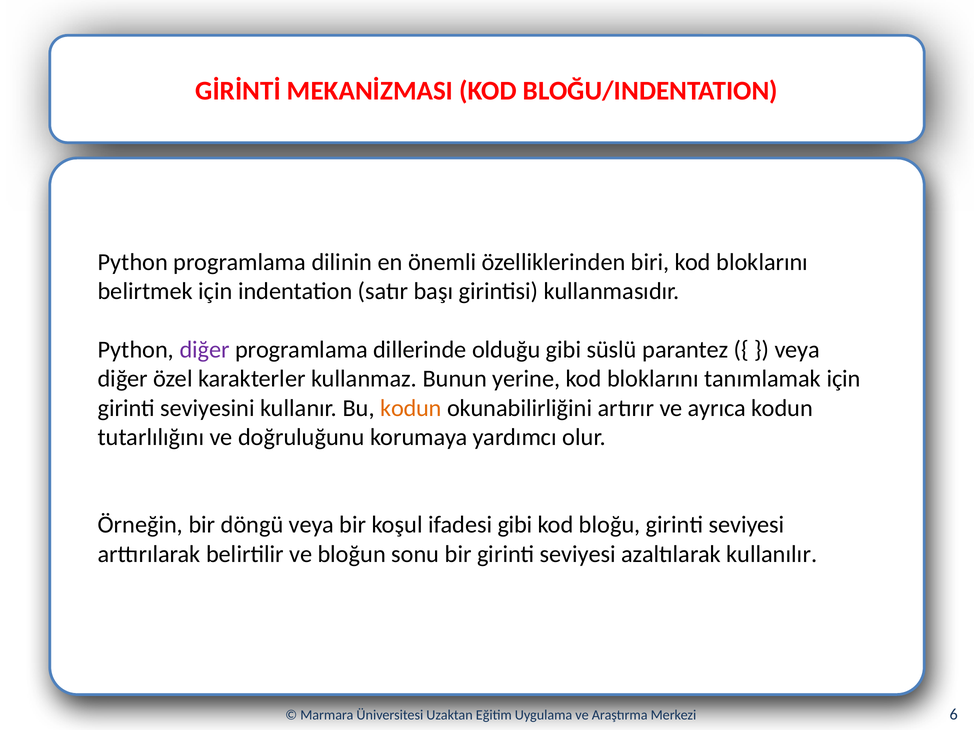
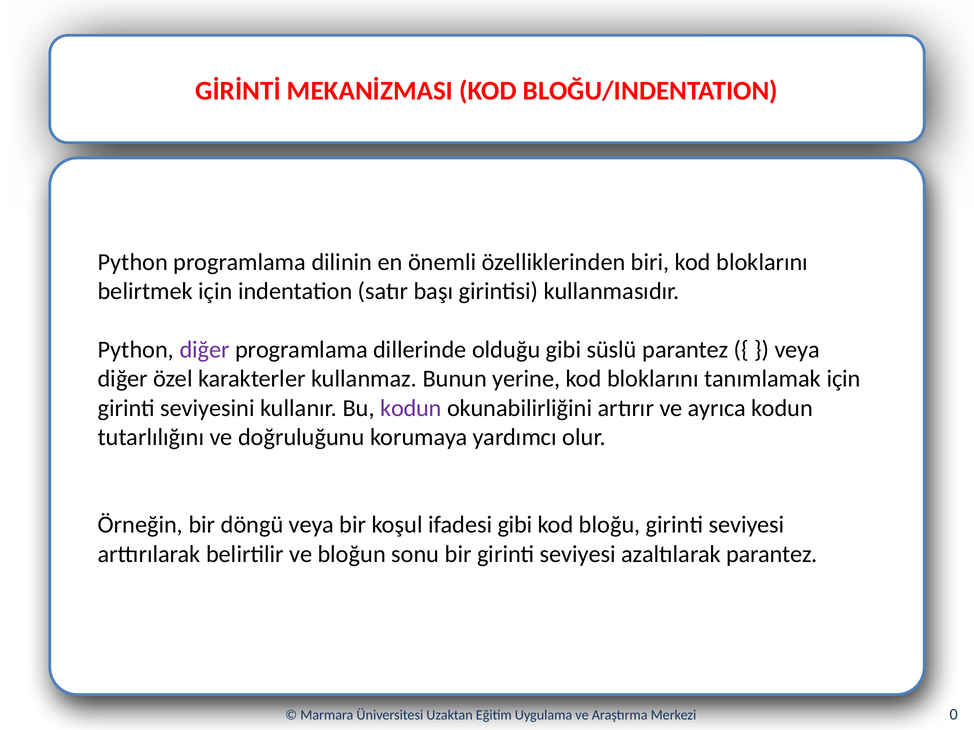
kodun at (411, 408) colour: orange -> purple
azaltılarak kullanılır: kullanılır -> parantez
6: 6 -> 0
